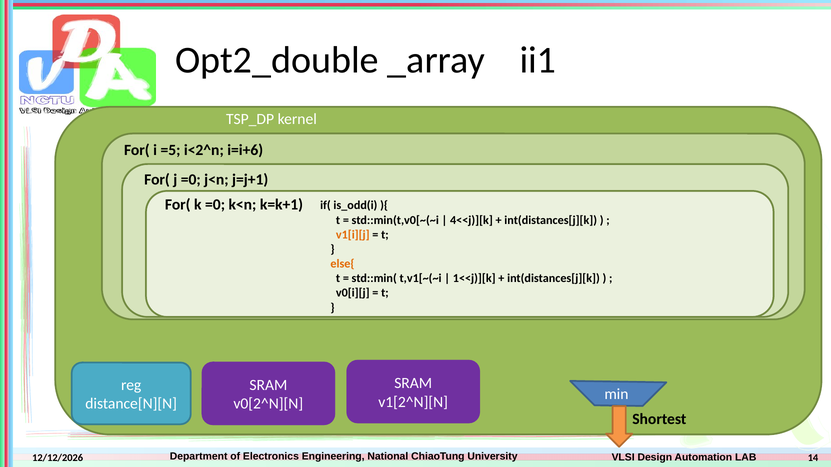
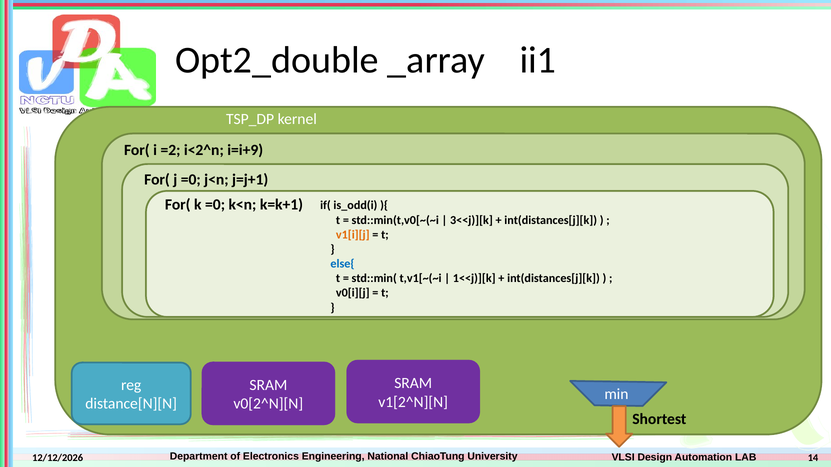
=5: =5 -> =2
i=i+6: i=i+6 -> i=i+9
4<<j)][k: 4<<j)][k -> 3<<j)][k
else{ colour: orange -> blue
